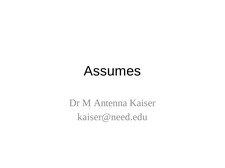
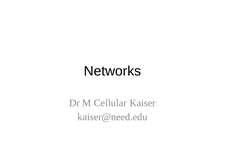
Assumes: Assumes -> Networks
Antenna: Antenna -> Cellular
